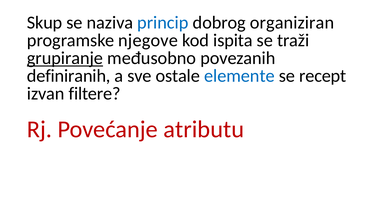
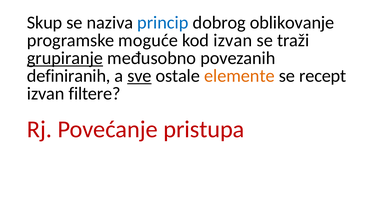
organiziran: organiziran -> oblikovanje
njegove: njegove -> moguće
kod ispita: ispita -> izvan
sve underline: none -> present
elemente colour: blue -> orange
atributu: atributu -> pristupa
